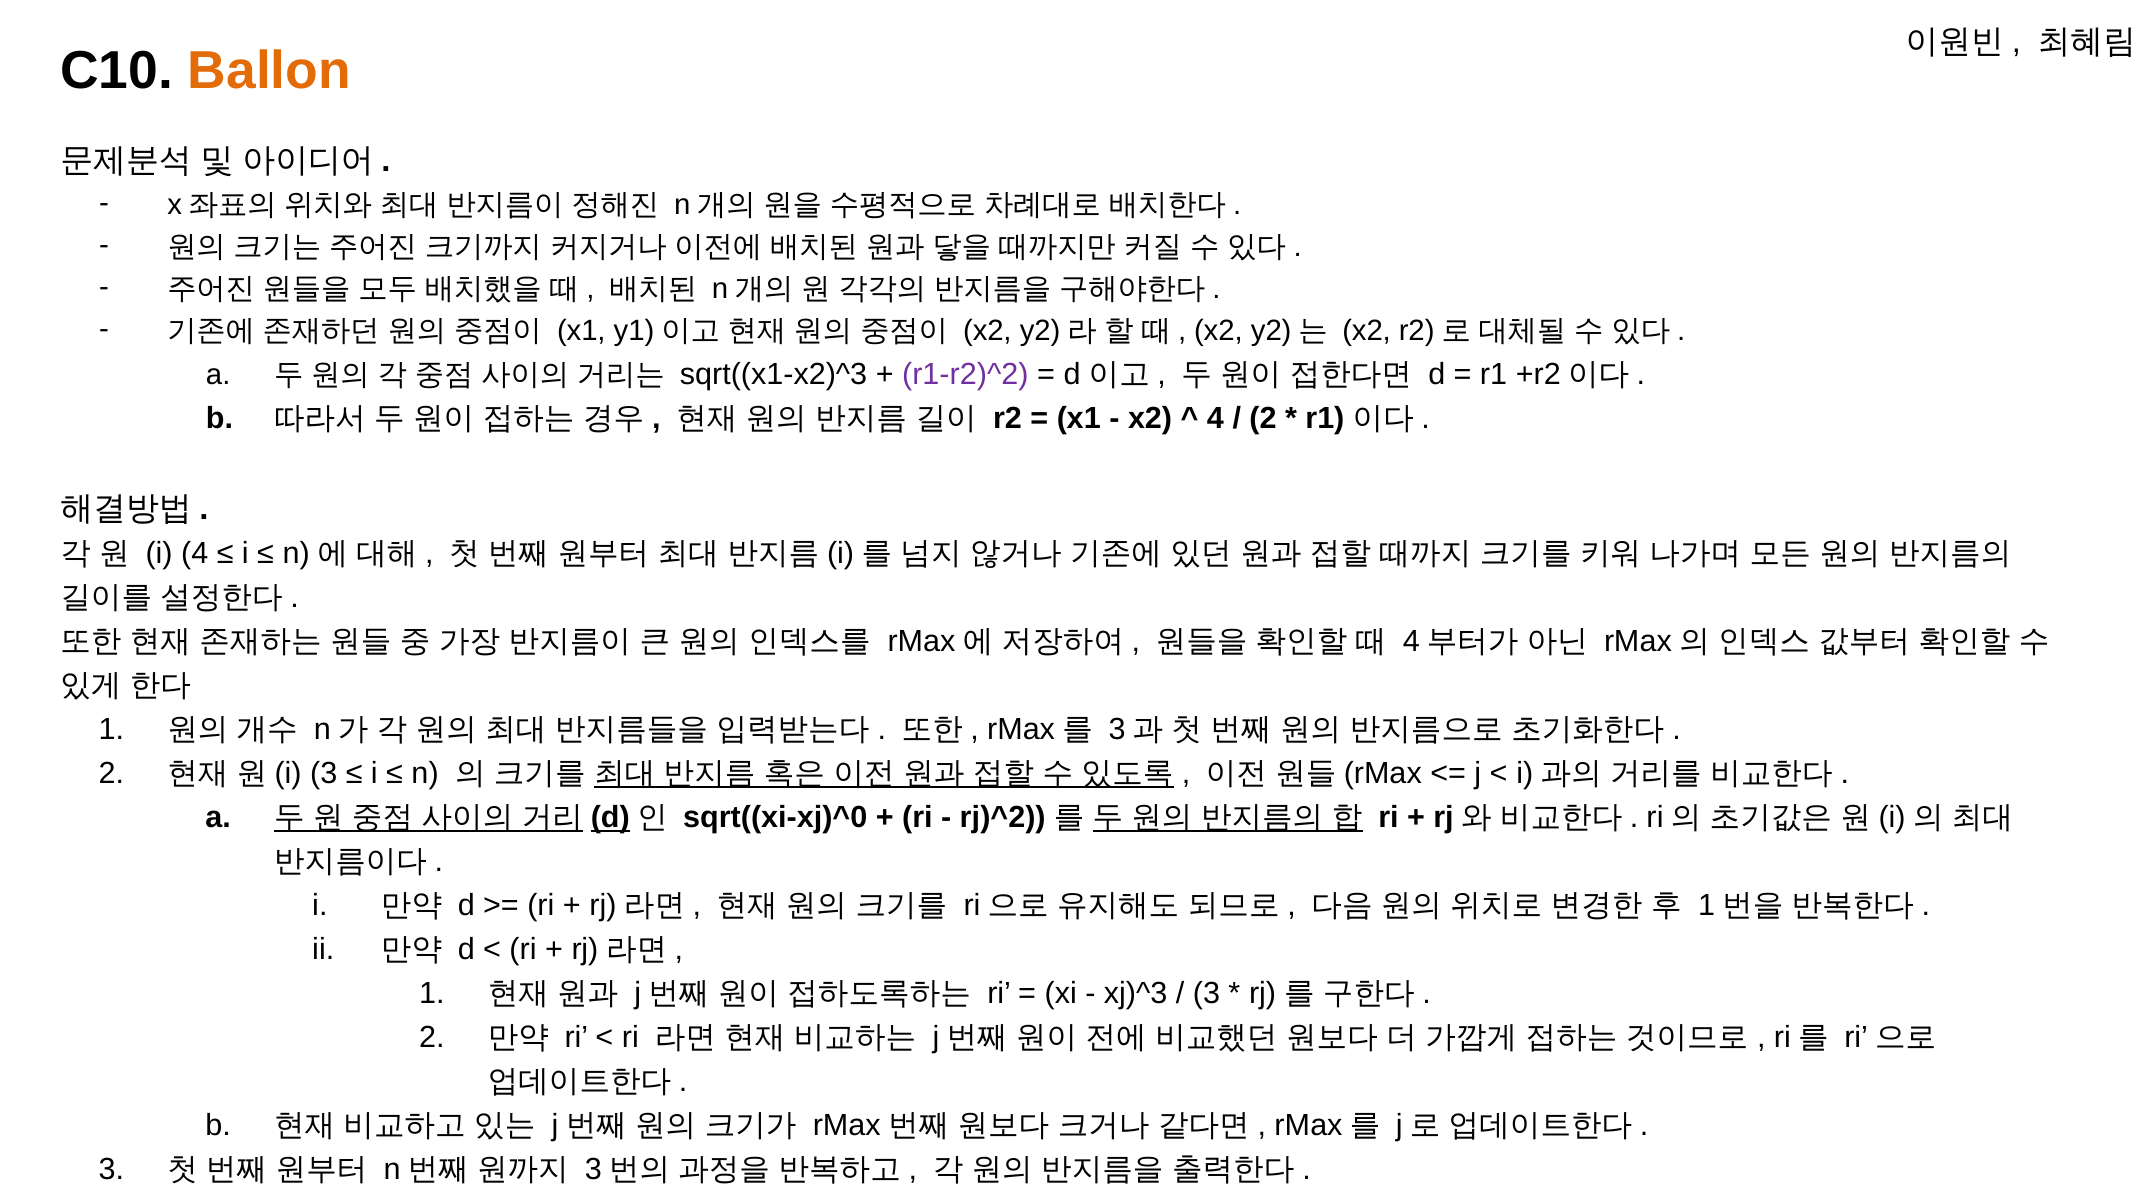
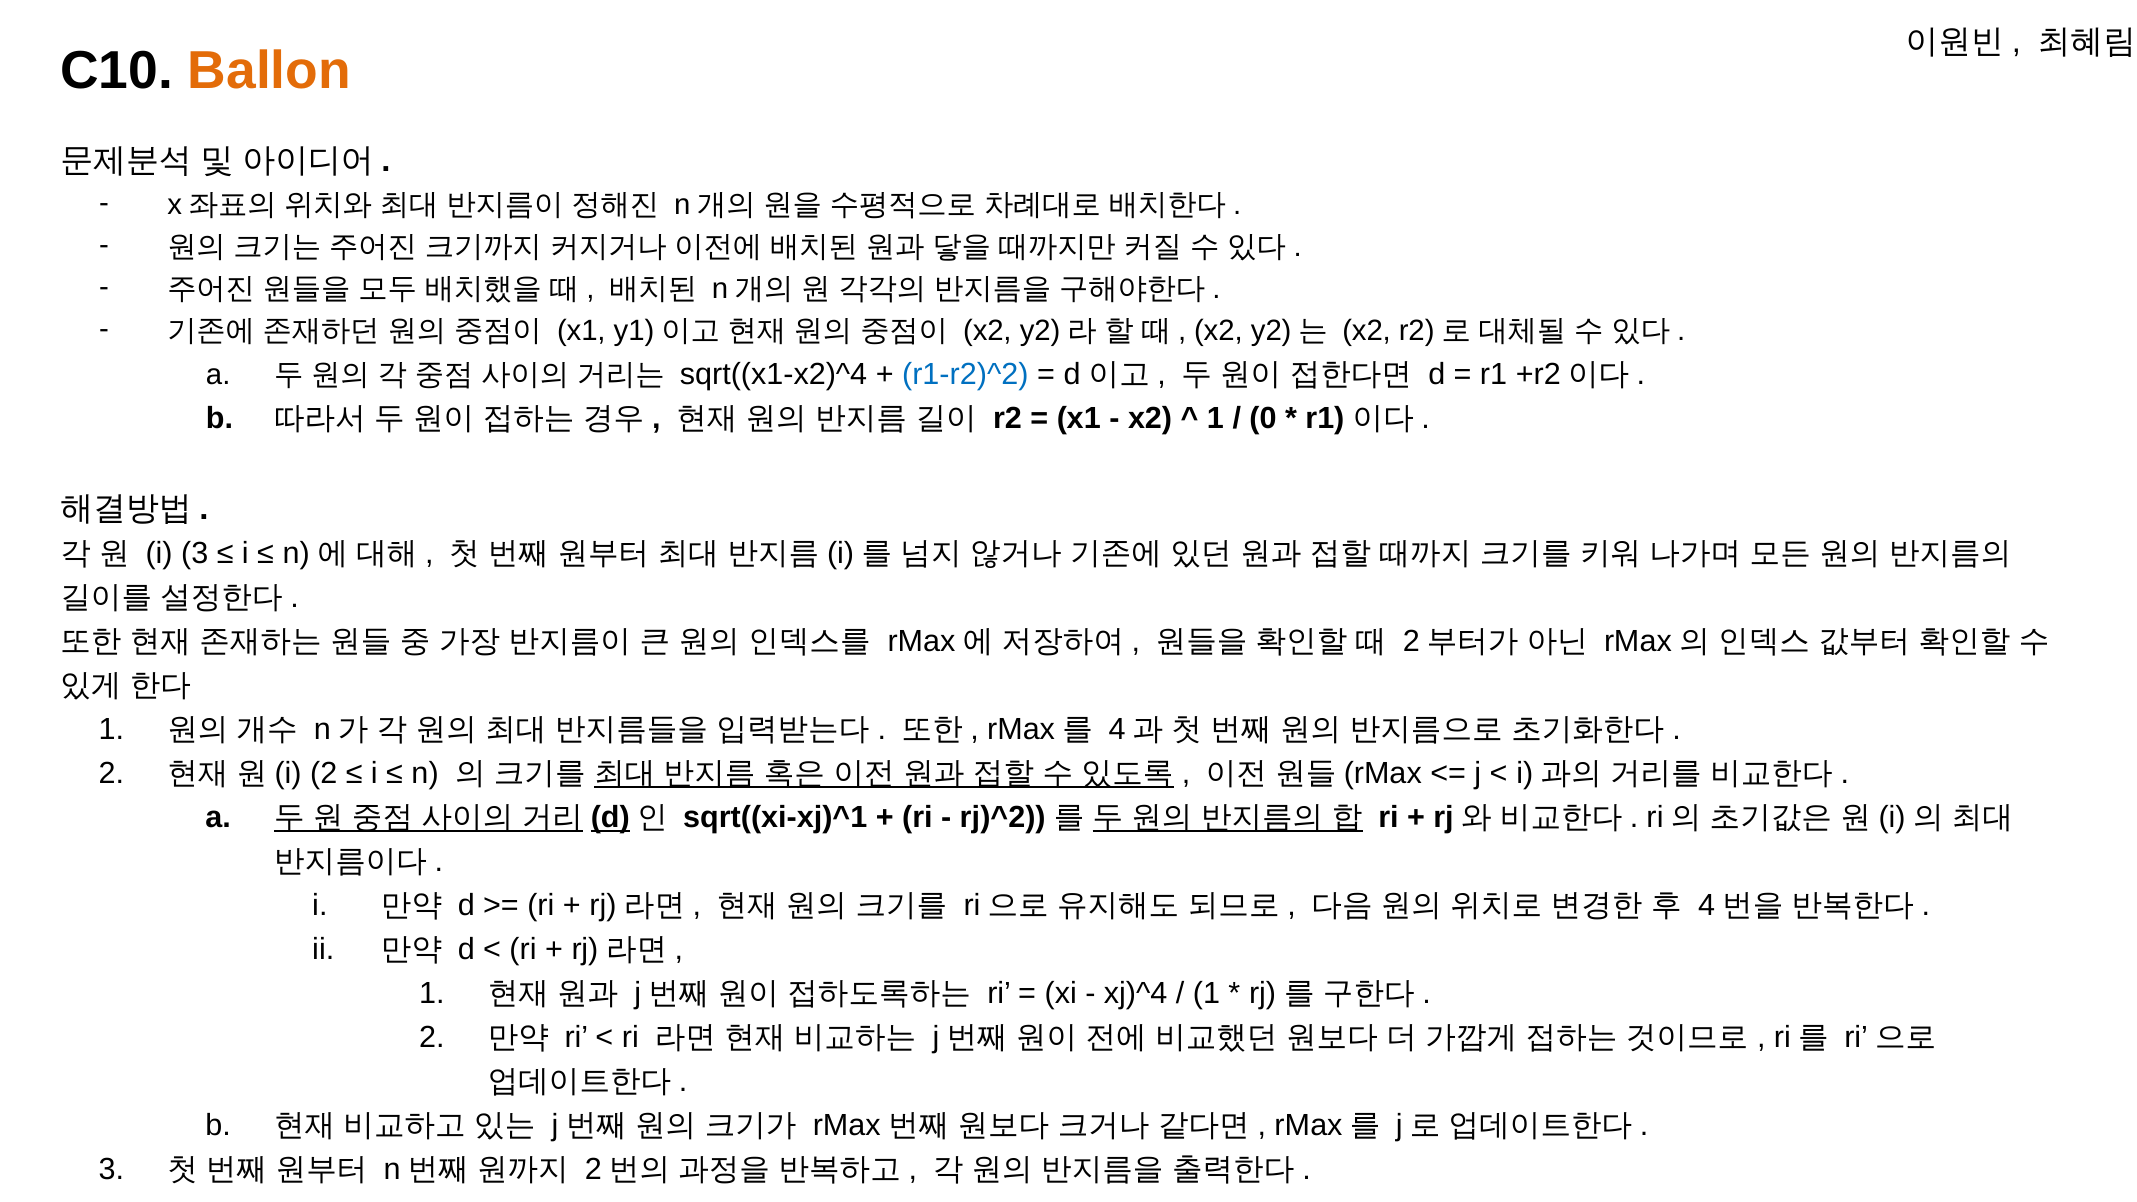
sqrt((x1-x2)^3: sqrt((x1-x2)^3 -> sqrt((x1-x2)^4
r1-r2)^2 colour: purple -> blue
4 at (1215, 419): 4 -> 1
2 at (1263, 419): 2 -> 0
i 4: 4 -> 3
4 at (1411, 642): 4 -> 2
3 at (1117, 730): 3 -> 4
3 at (324, 774): 3 -> 2
sqrt((xi-xj)^0: sqrt((xi-xj)^0 -> sqrt((xi-xj)^1
1 at (1707, 906): 1 -> 4
xj)^3: xj)^3 -> xj)^4
3 at (1207, 994): 3 -> 1
3 at (593, 1170): 3 -> 2
